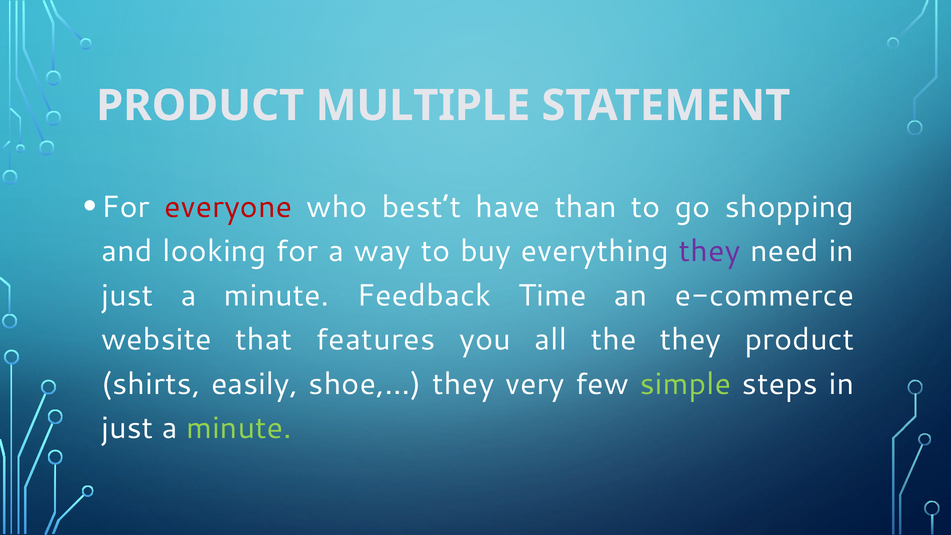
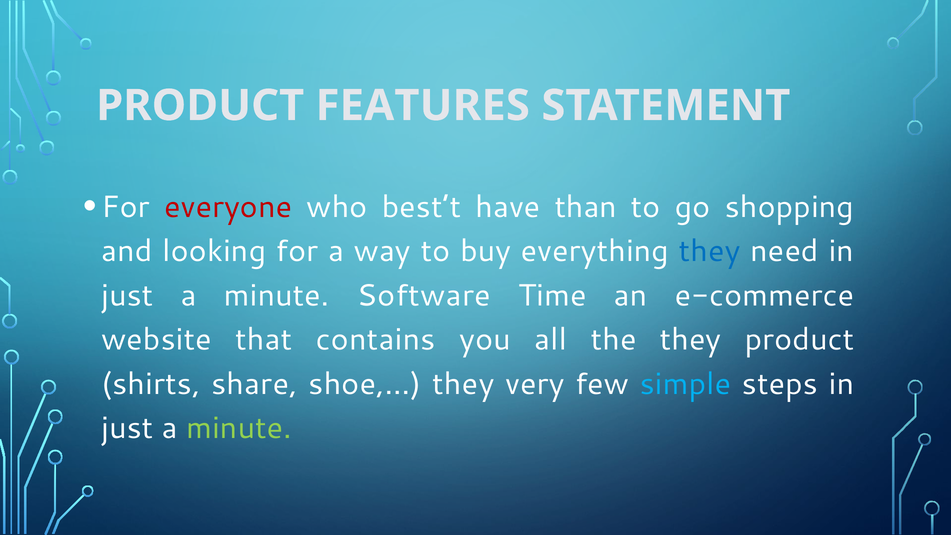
MULTIPLE: MULTIPLE -> FEATURES
they at (710, 251) colour: purple -> blue
Feedback: Feedback -> Software
features: features -> contains
easily: easily -> share
simple colour: light green -> light blue
